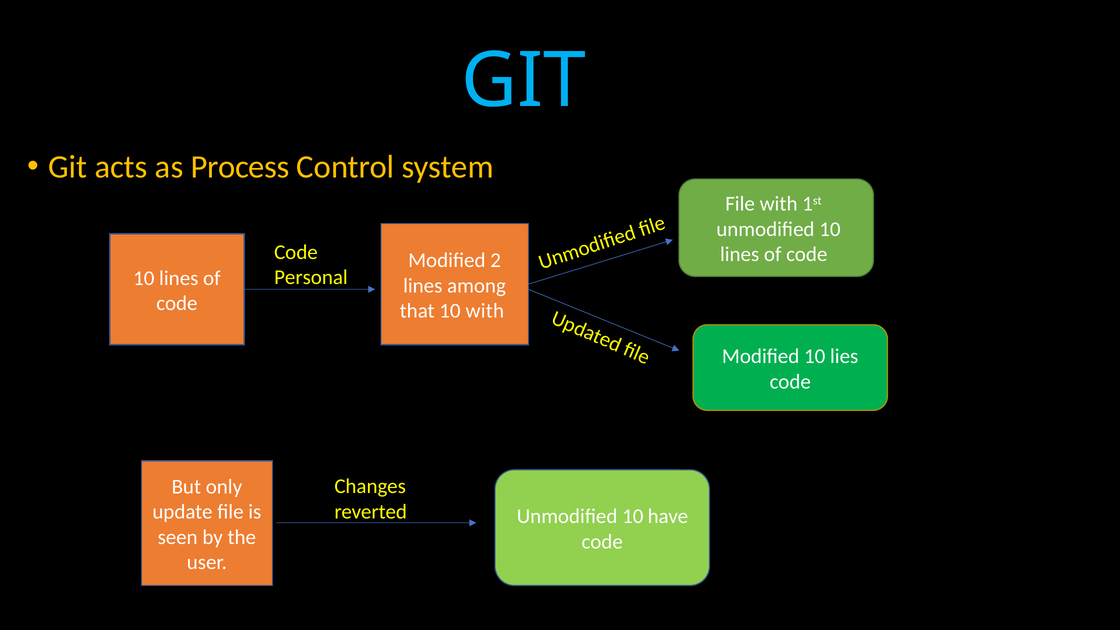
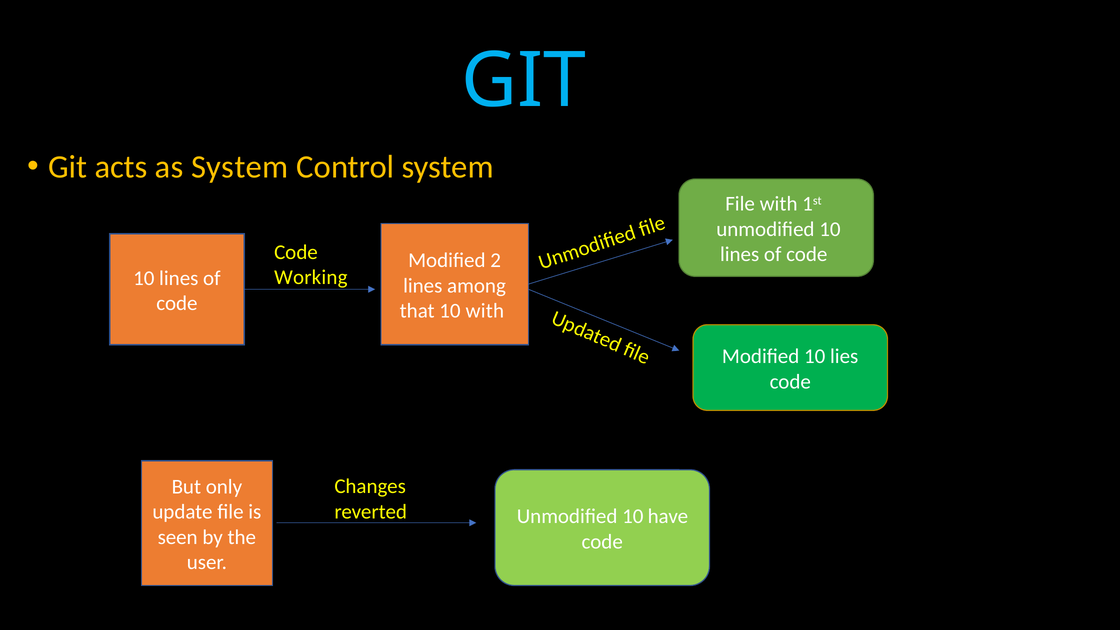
as Process: Process -> System
Personal: Personal -> Working
